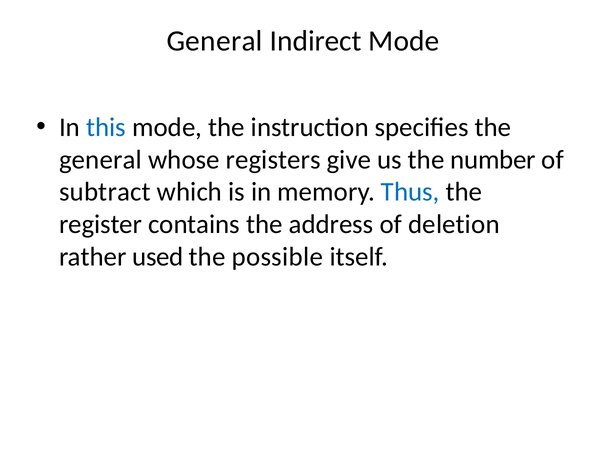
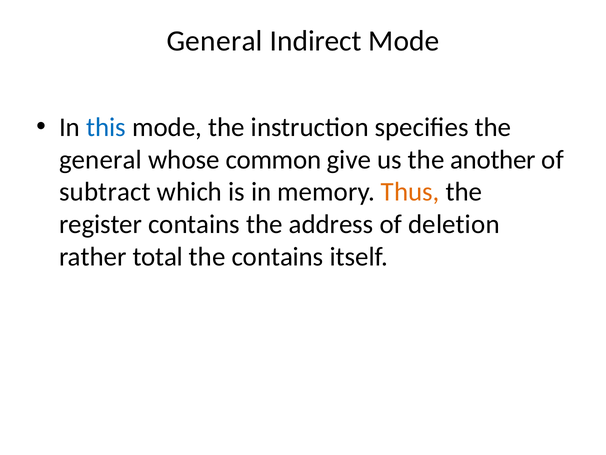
registers: registers -> common
number: number -> another
Thus colour: blue -> orange
used: used -> total
the possible: possible -> contains
